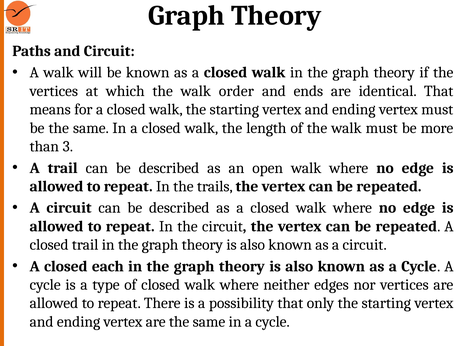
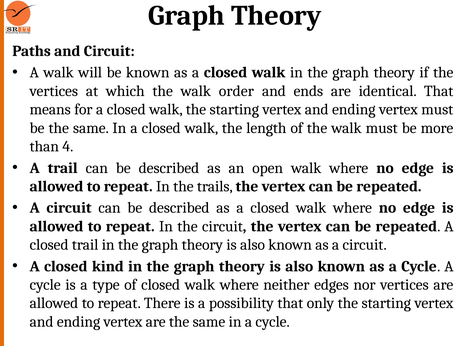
3: 3 -> 4
each: each -> kind
